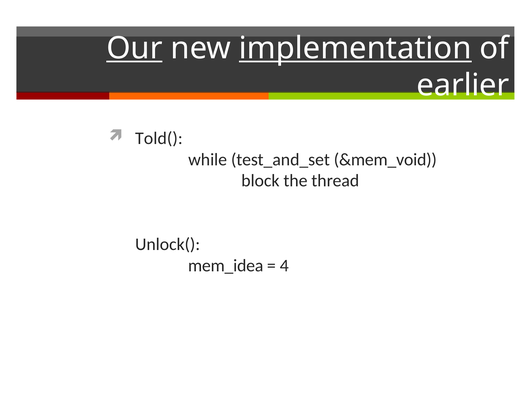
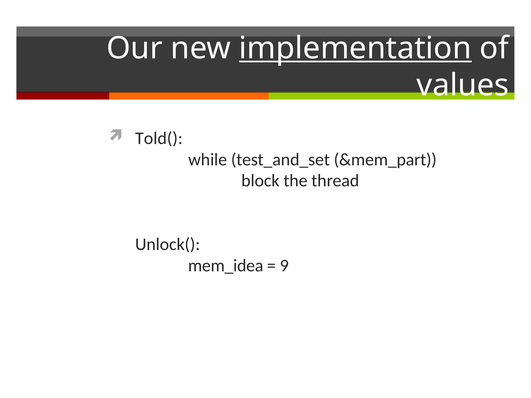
Our underline: present -> none
earlier: earlier -> values
&mem_void: &mem_void -> &mem_part
4: 4 -> 9
